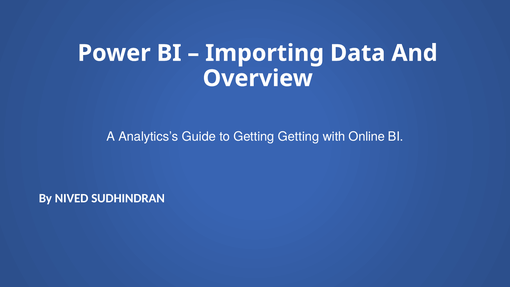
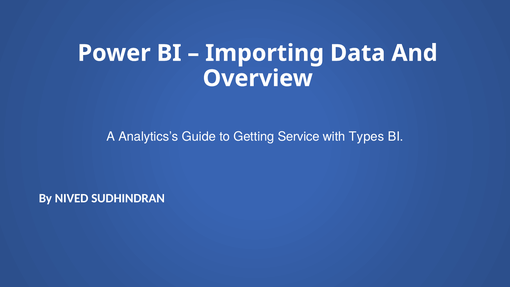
Getting Getting: Getting -> Service
Online: Online -> Types
